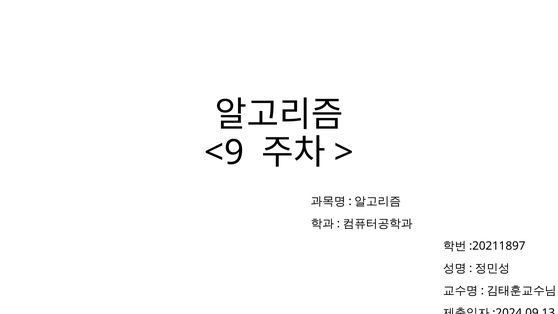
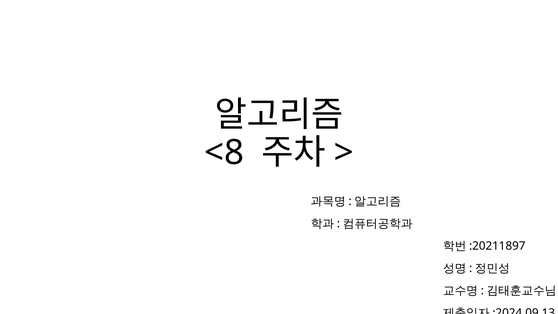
<9: <9 -> <8
